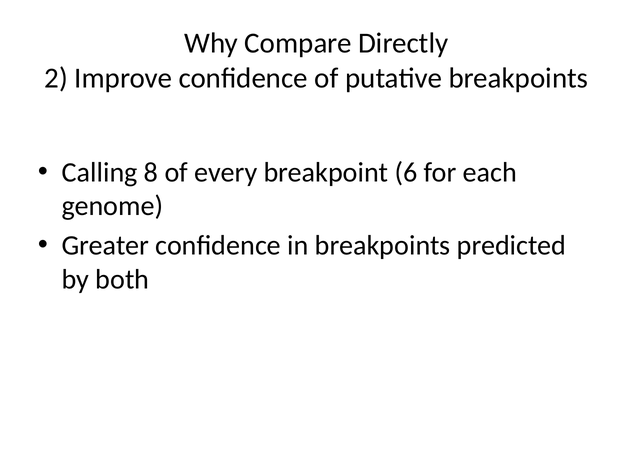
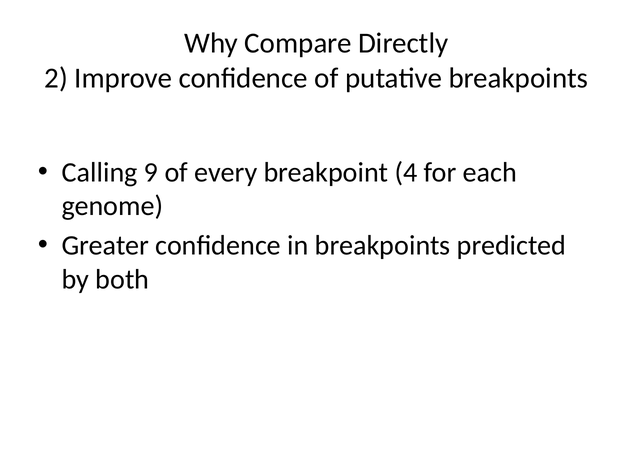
8: 8 -> 9
6: 6 -> 4
